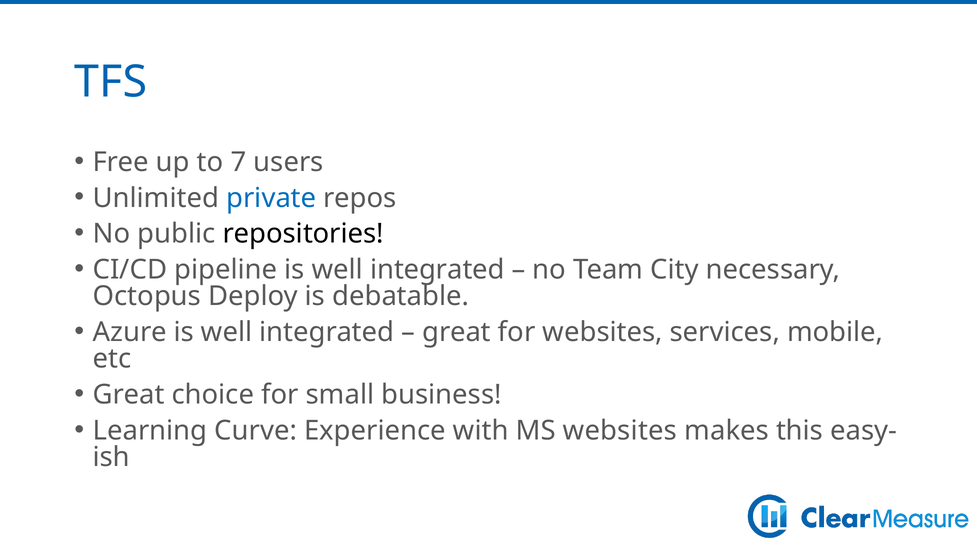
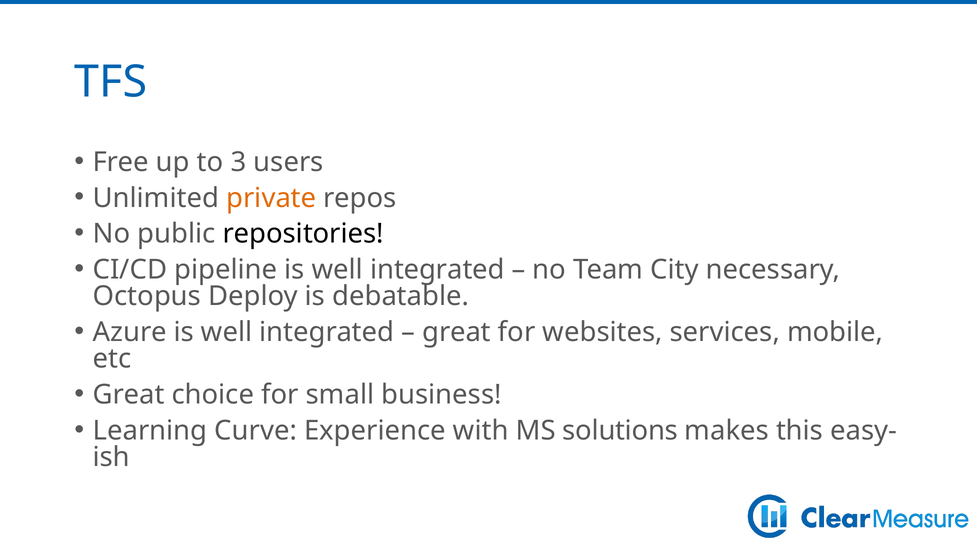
7: 7 -> 3
private colour: blue -> orange
MS websites: websites -> solutions
